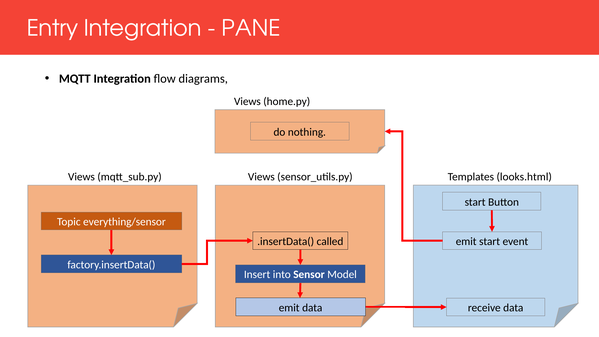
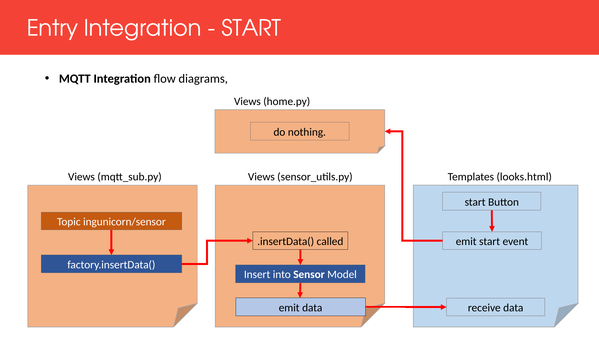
PANE at (251, 29): PANE -> START
everything/sensor: everything/sensor -> ingunicorn/sensor
